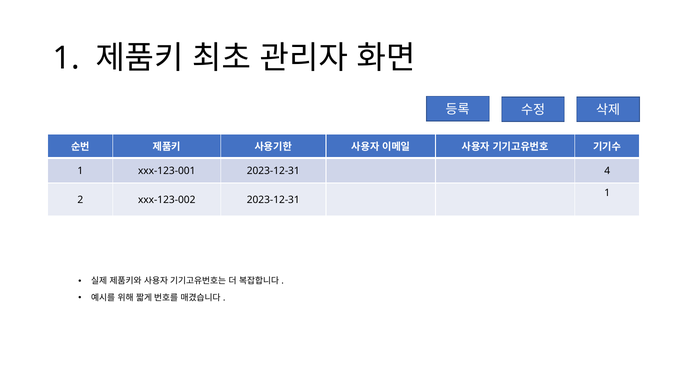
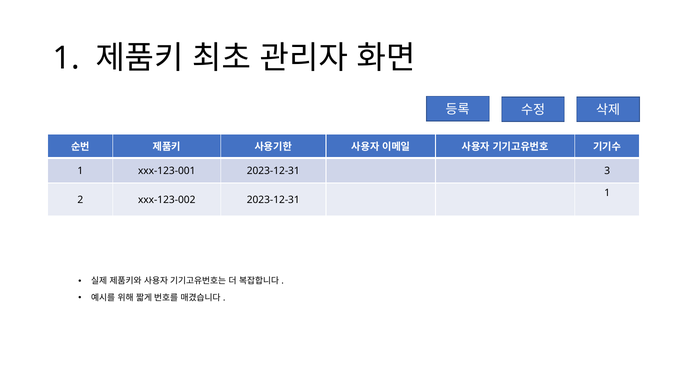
4: 4 -> 3
